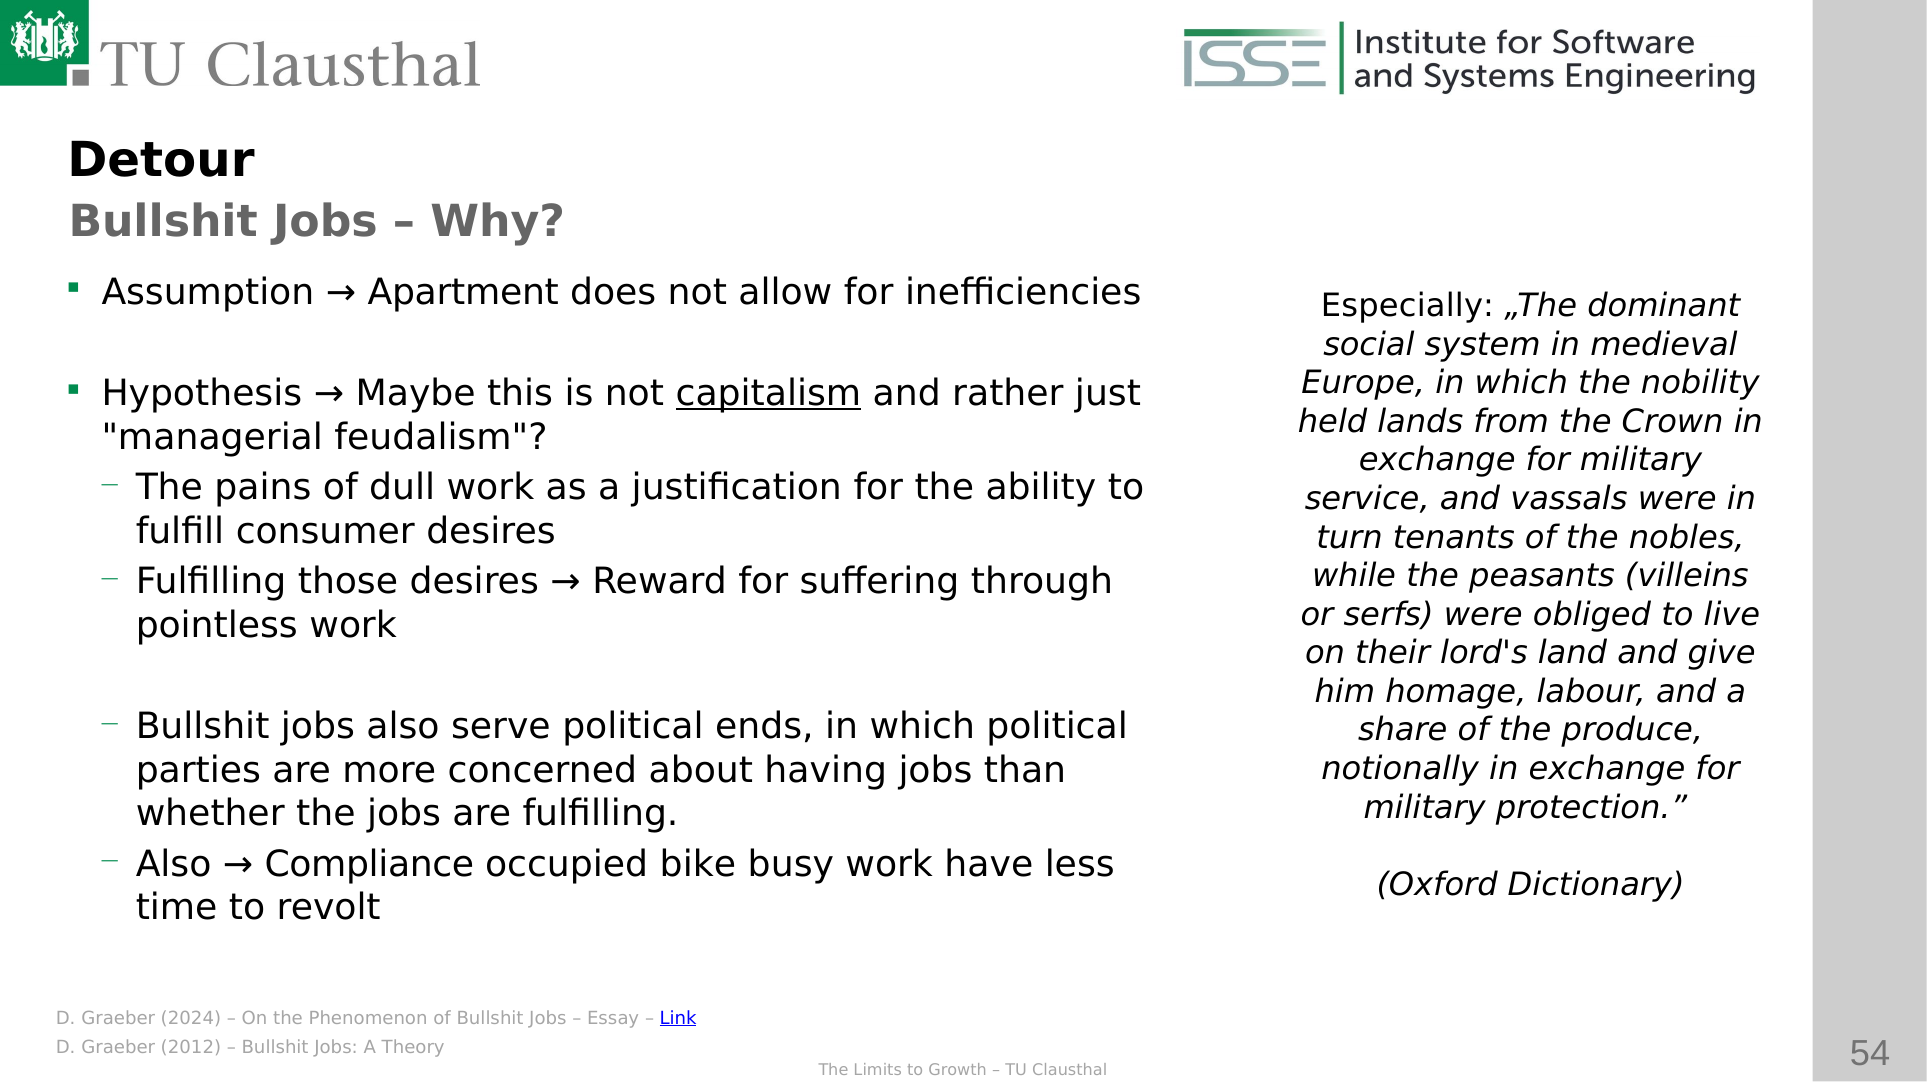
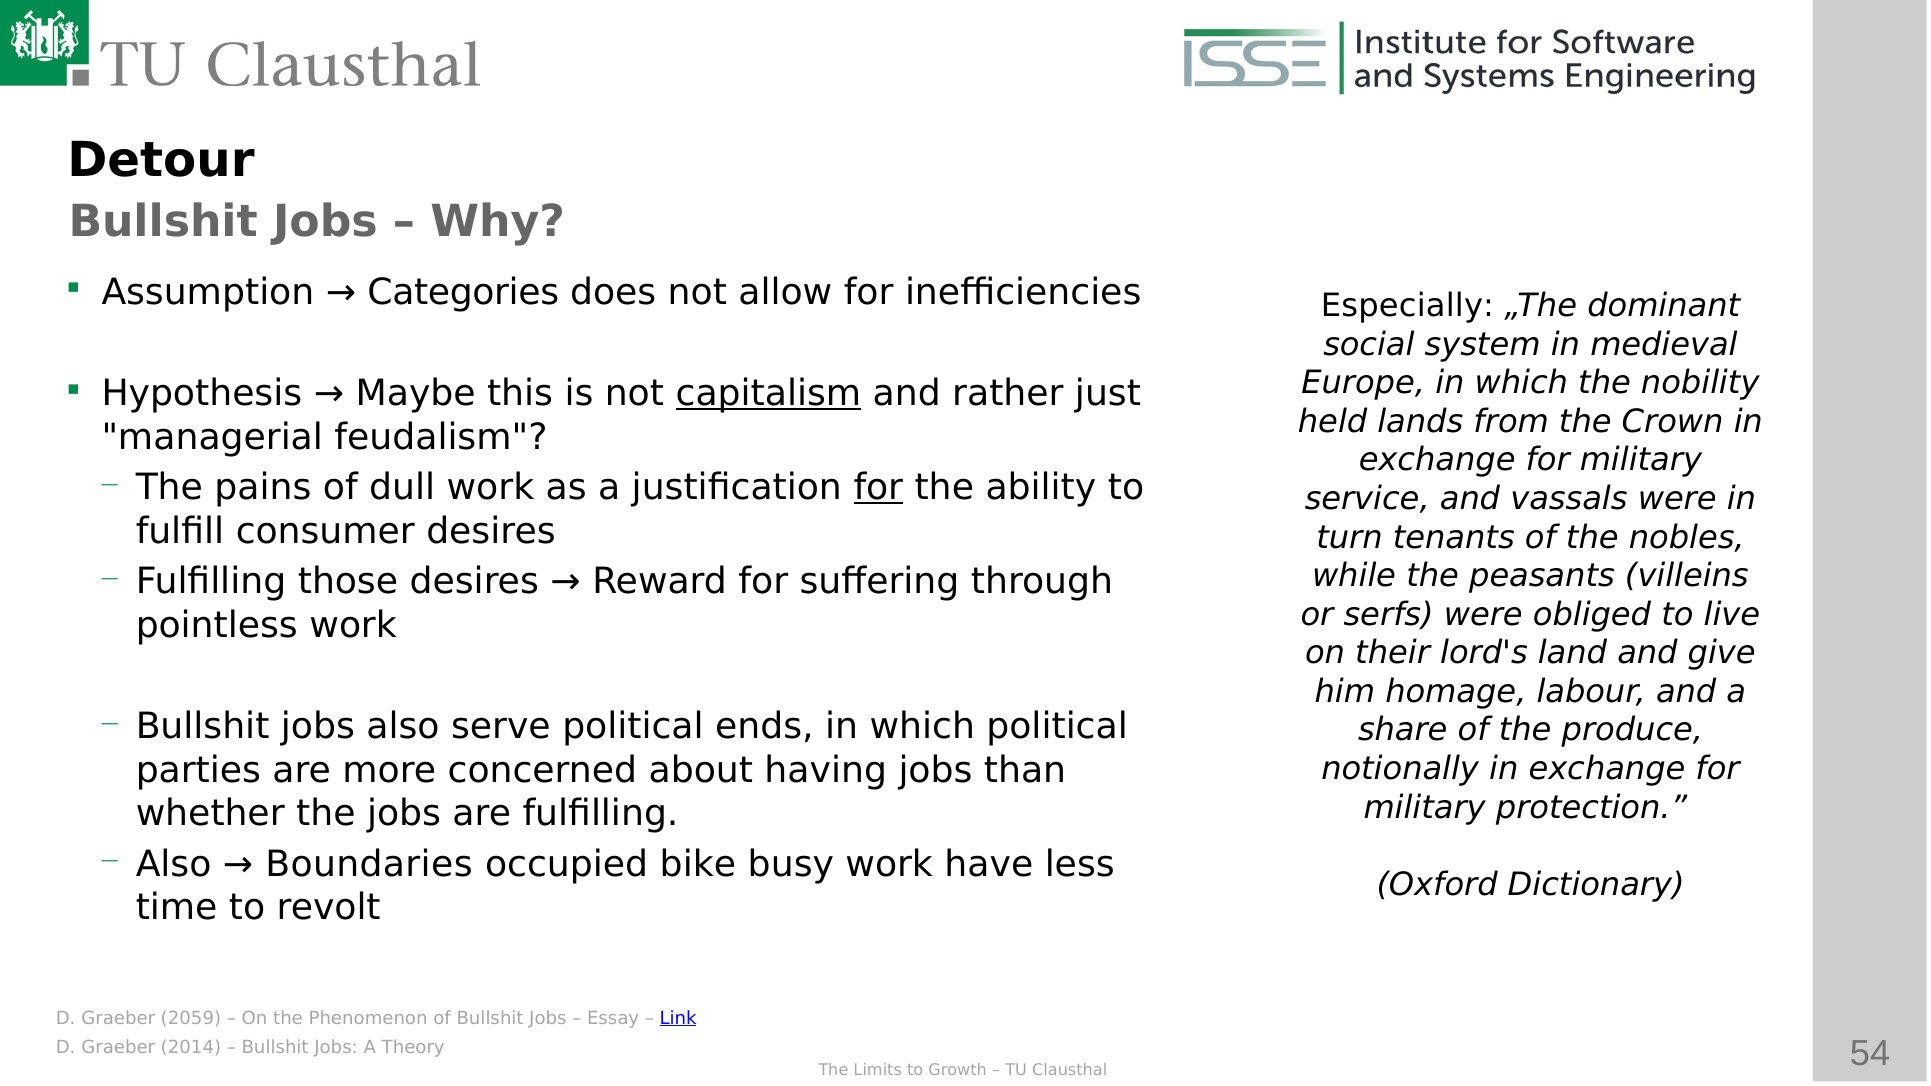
Apartment: Apartment -> Categories
for at (878, 488) underline: none -> present
Compliance: Compliance -> Boundaries
2024: 2024 -> 2059
2012: 2012 -> 2014
